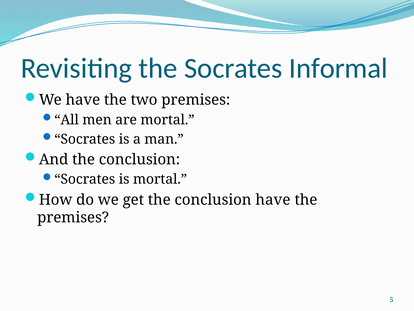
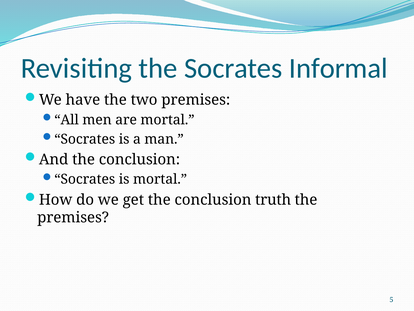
conclusion have: have -> truth
